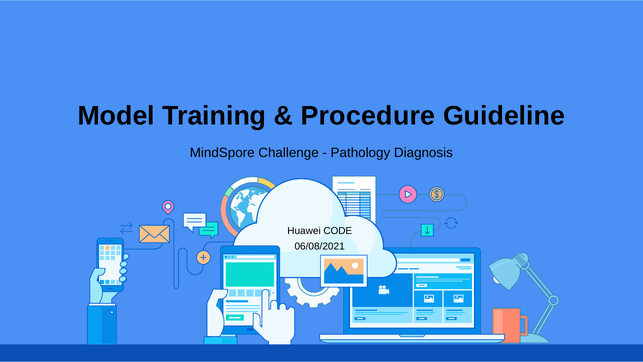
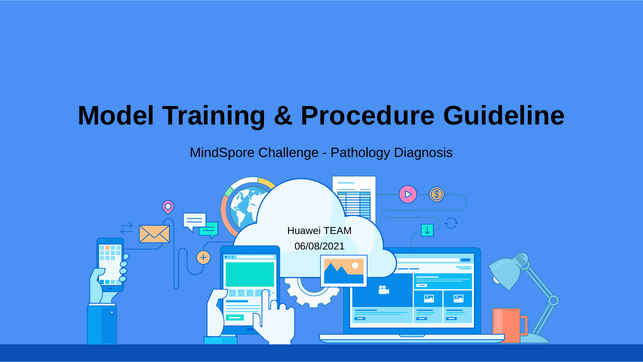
CODE: CODE -> TEAM
